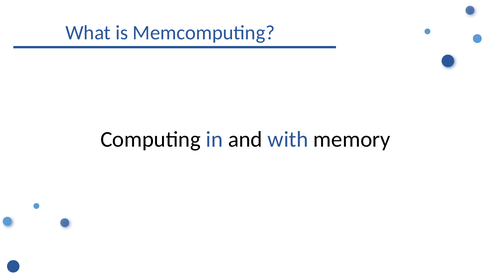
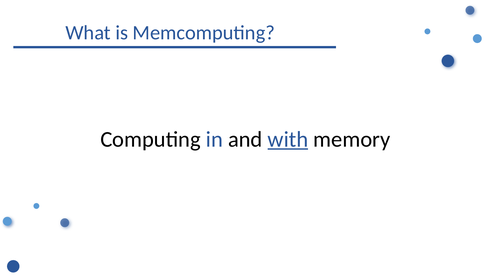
with underline: none -> present
